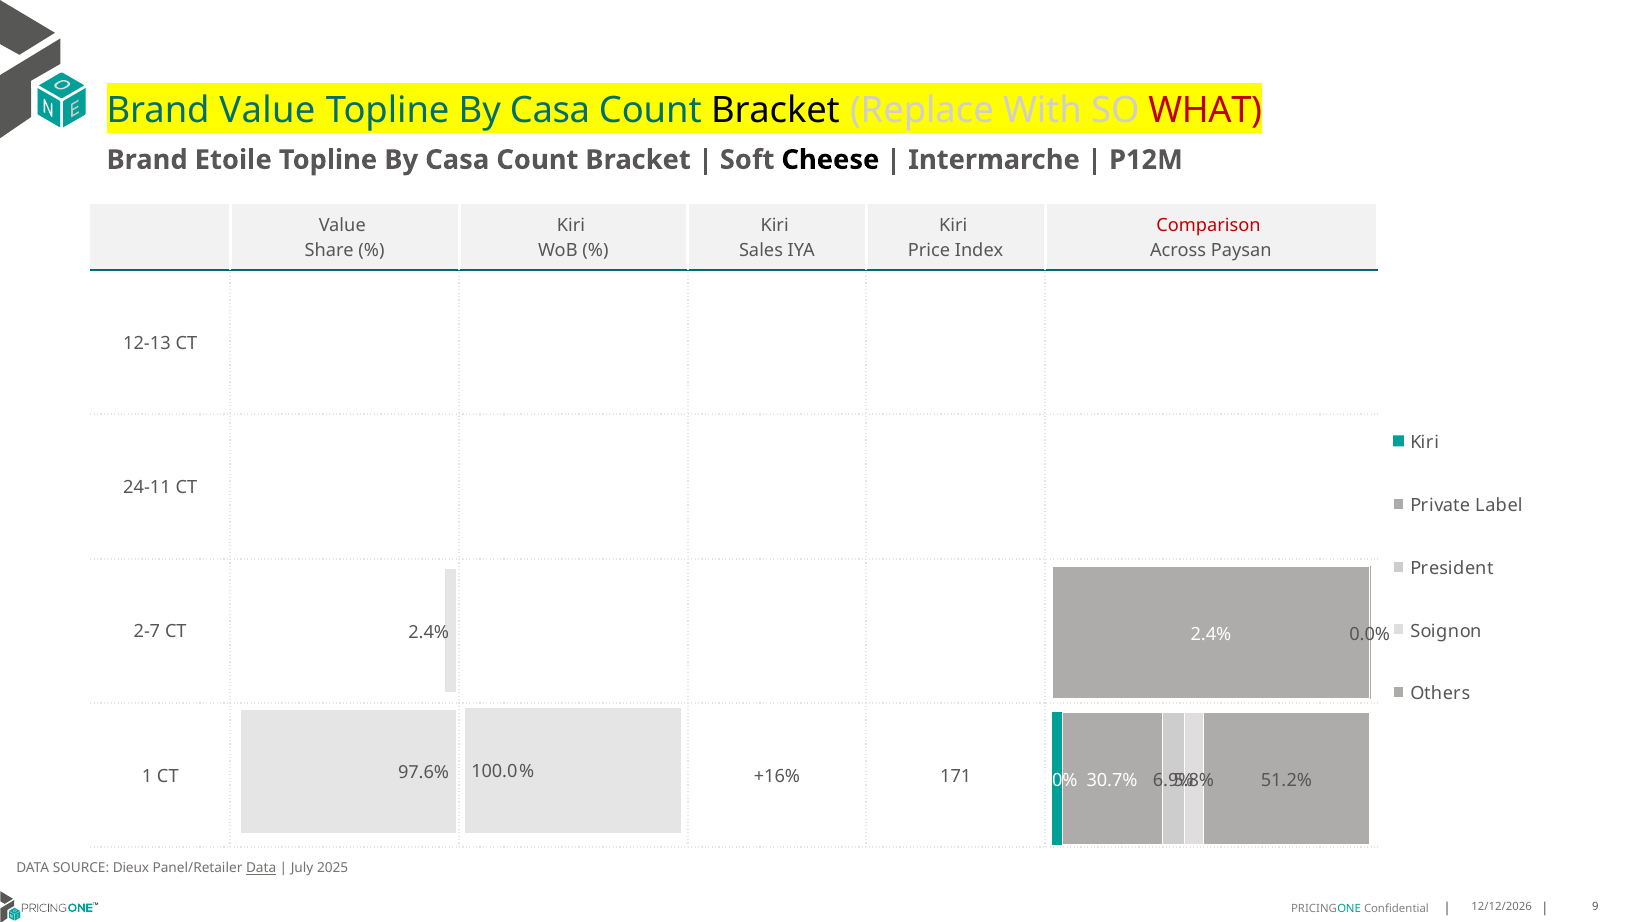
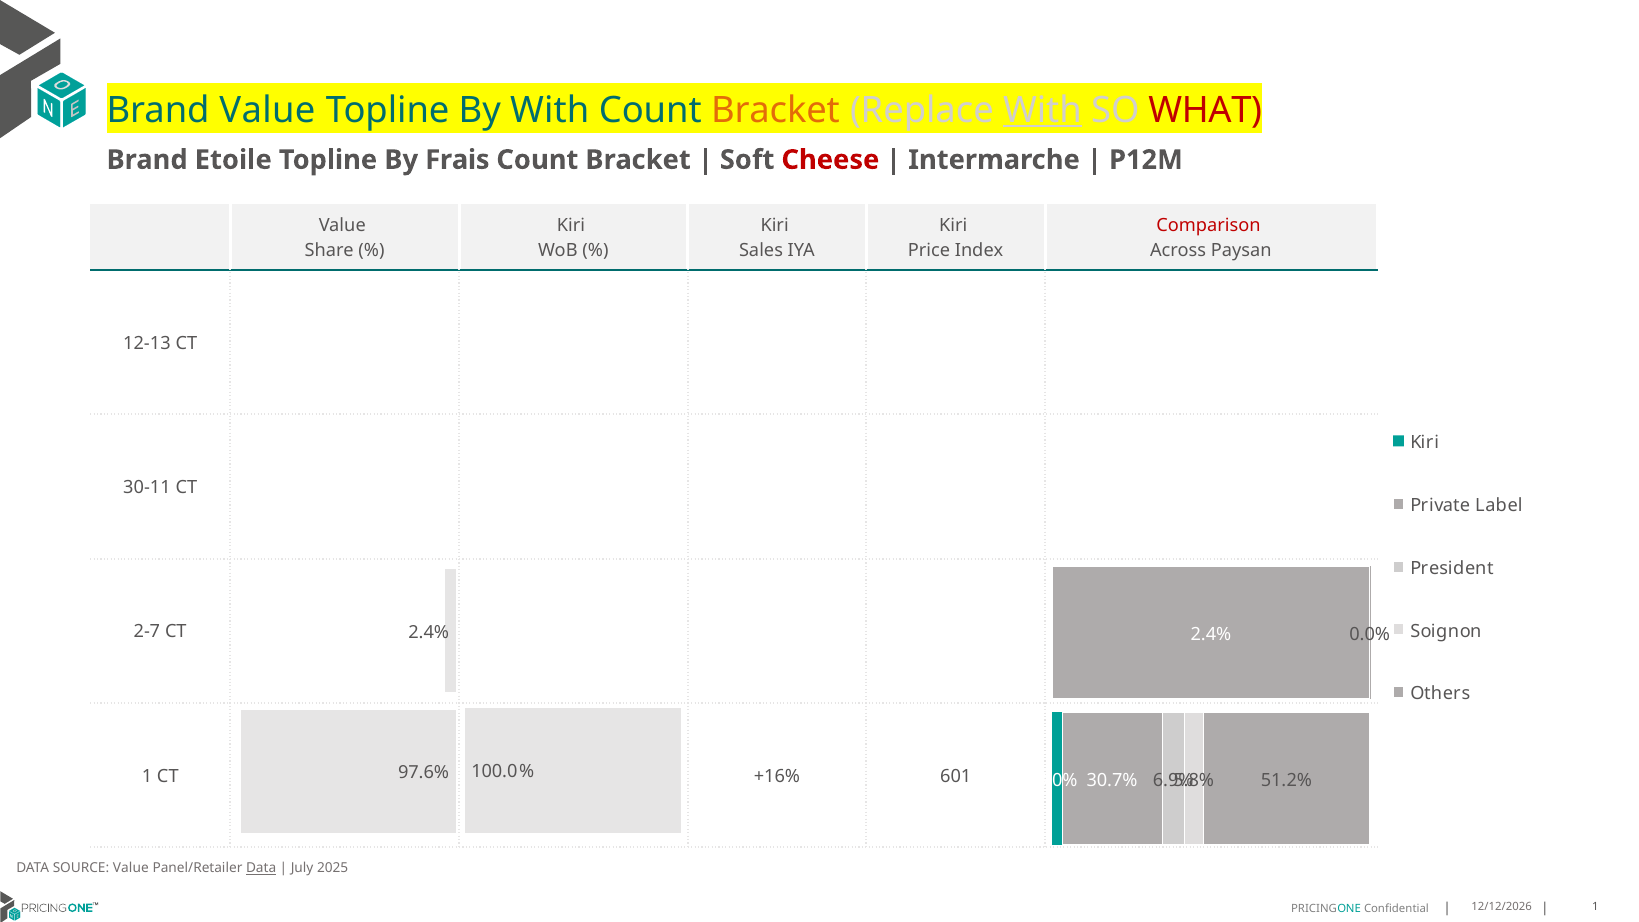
Casa at (550, 110): Casa -> With
Bracket at (775, 110) colour: black -> orange
With at (1042, 110) underline: none -> present
Casa at (457, 160): Casa -> Frais
Cheese colour: black -> red
24-11: 24-11 -> 30-11
171: 171 -> 601
SOURCE Dieux: Dieux -> Value
9 at (1595, 906): 9 -> 1
